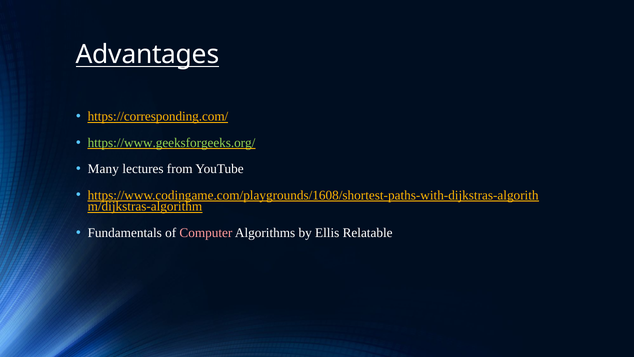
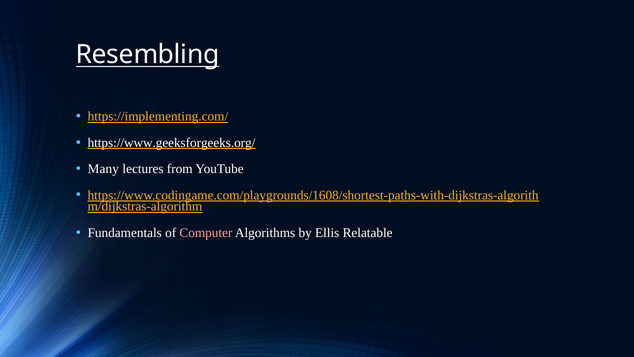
Advantages: Advantages -> Resembling
https://corresponding.com/: https://corresponding.com/ -> https://implementing.com/
https://www.geeksforgeeks.org/ colour: light green -> white
